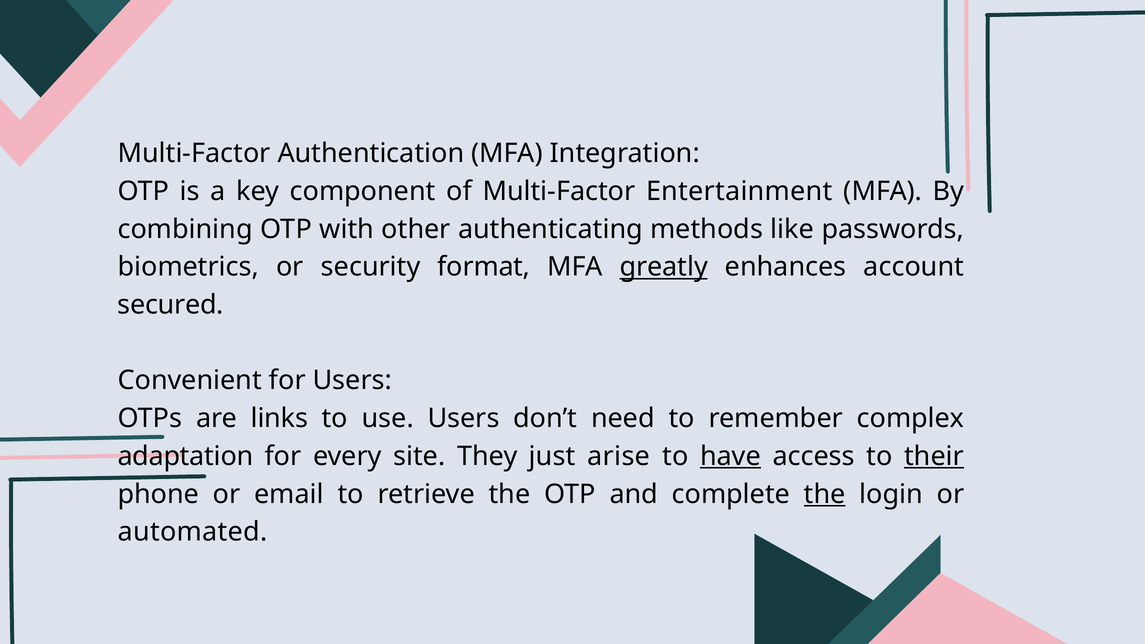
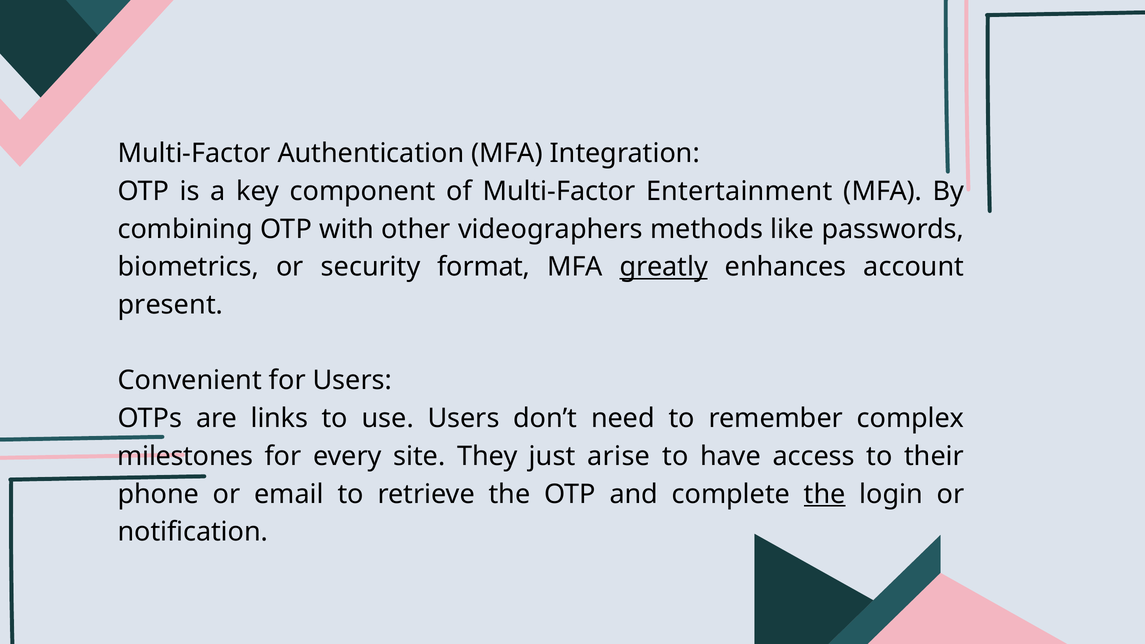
authenticating: authenticating -> videographers
secured: secured -> present
adaptation: adaptation -> milestones
have underline: present -> none
their underline: present -> none
automated: automated -> notification
